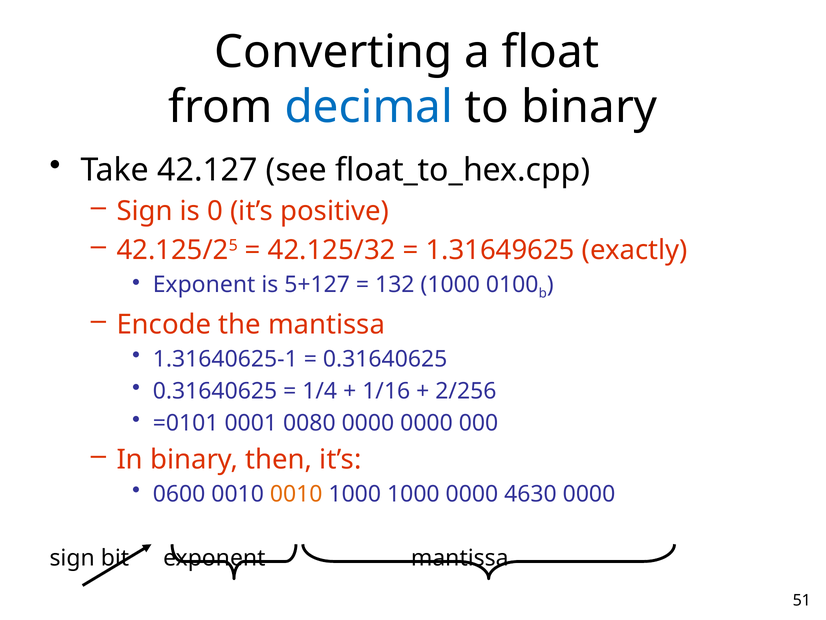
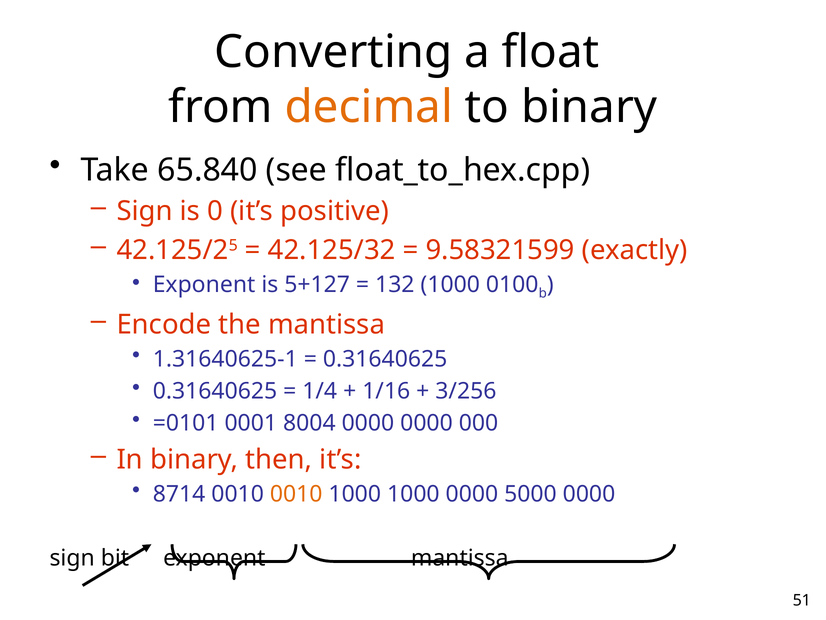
decimal colour: blue -> orange
42.127: 42.127 -> 65.840
1.31649625: 1.31649625 -> 9.58321599
2/256: 2/256 -> 3/256
0080: 0080 -> 8004
0600: 0600 -> 8714
4630: 4630 -> 5000
